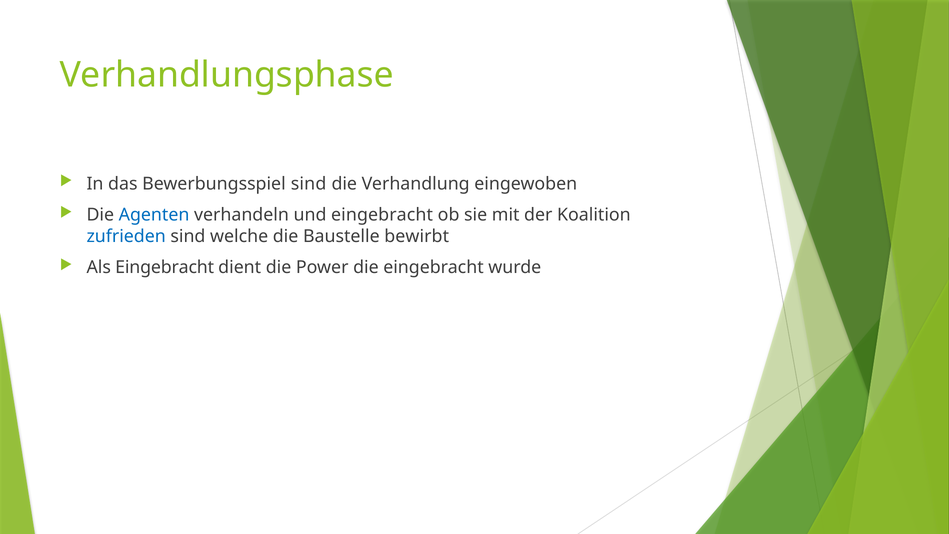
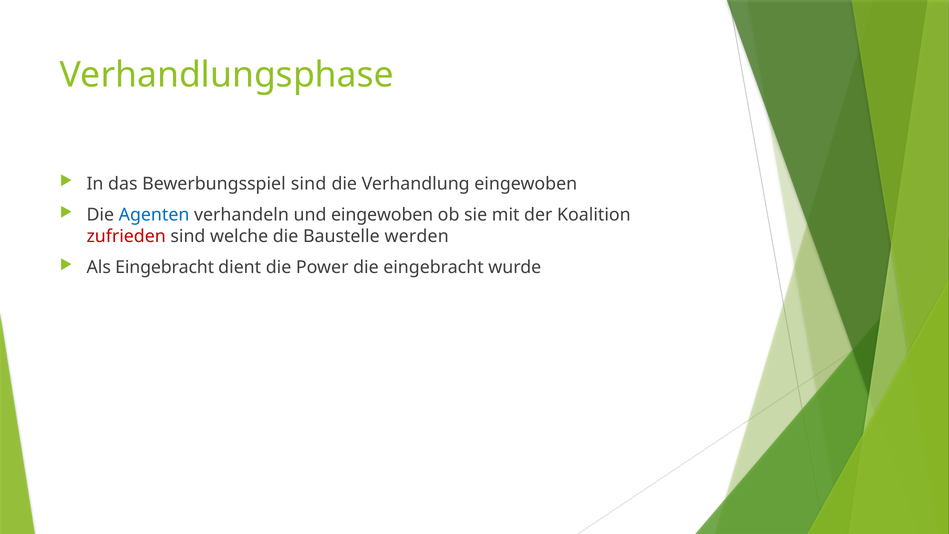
und eingebracht: eingebracht -> eingewoben
zufrieden colour: blue -> red
bewirbt: bewirbt -> werden
